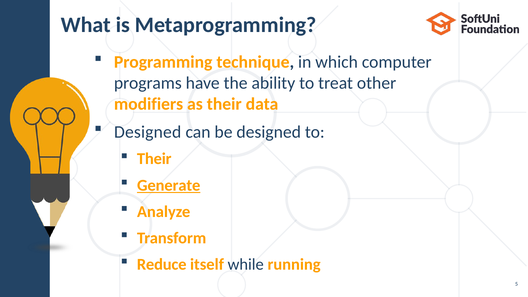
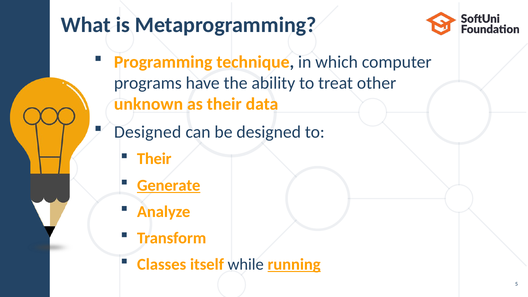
modifiers: modifiers -> unknown
Reduce: Reduce -> Classes
running underline: none -> present
